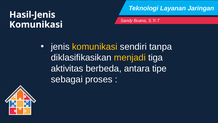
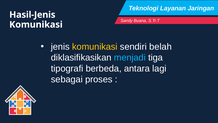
tanpa: tanpa -> belah
menjadi colour: yellow -> light blue
aktivitas: aktivitas -> tipografi
tipe: tipe -> lagi
